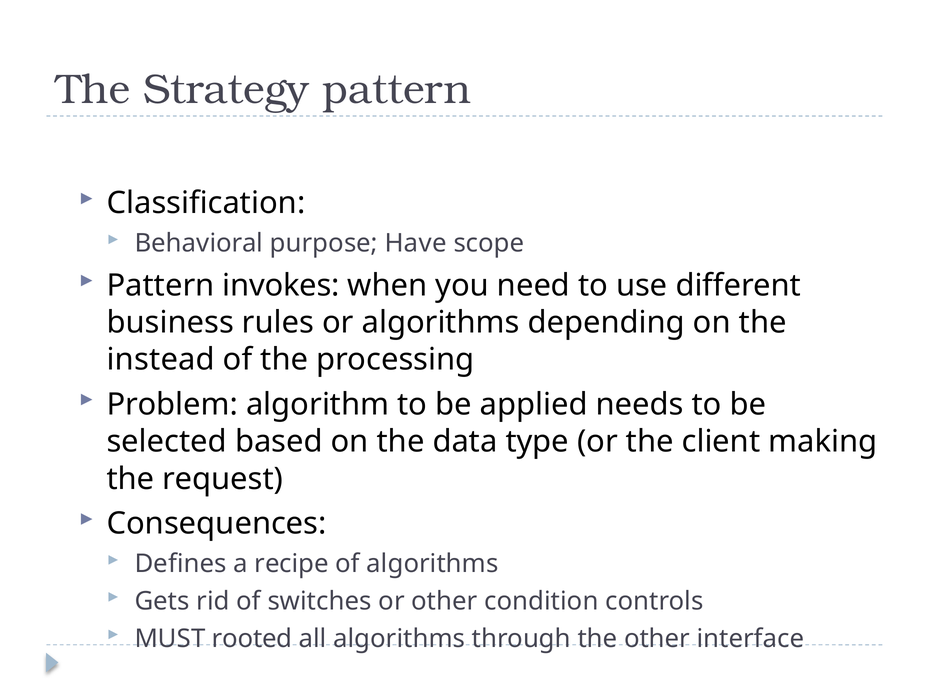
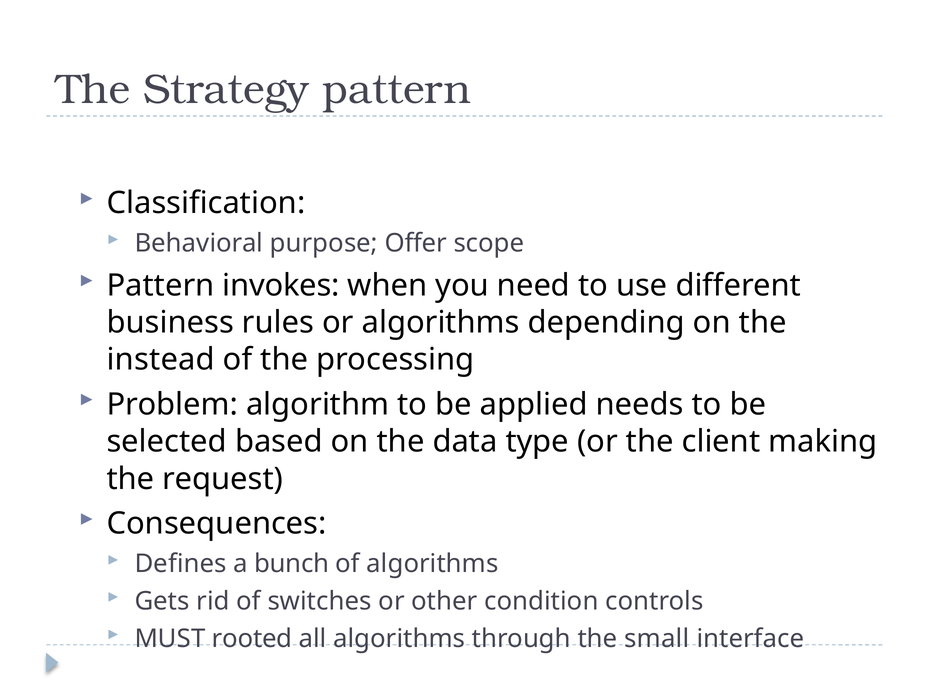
Have: Have -> Offer
recipe: recipe -> bunch
the other: other -> small
